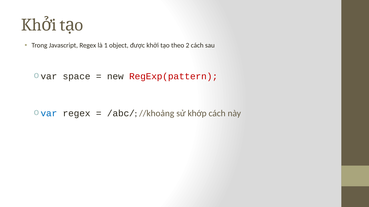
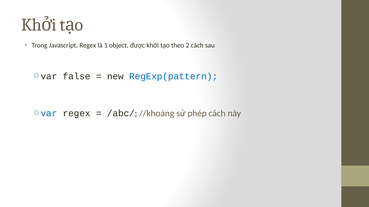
space: space -> false
RegExp(pattern colour: red -> blue
khớp: khớp -> phép
